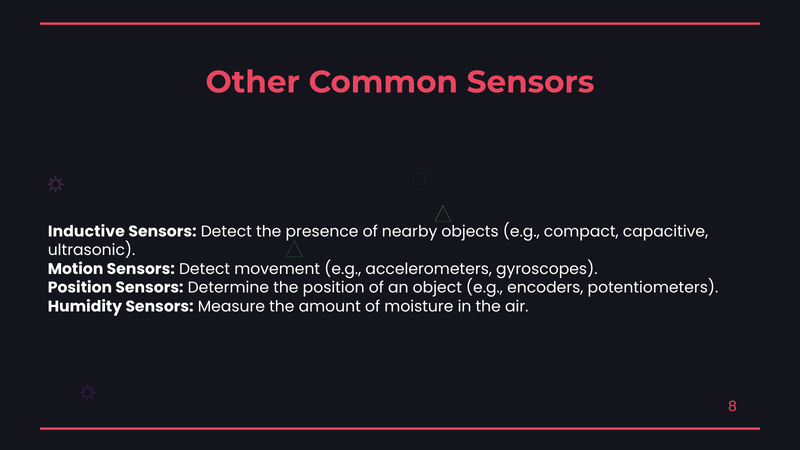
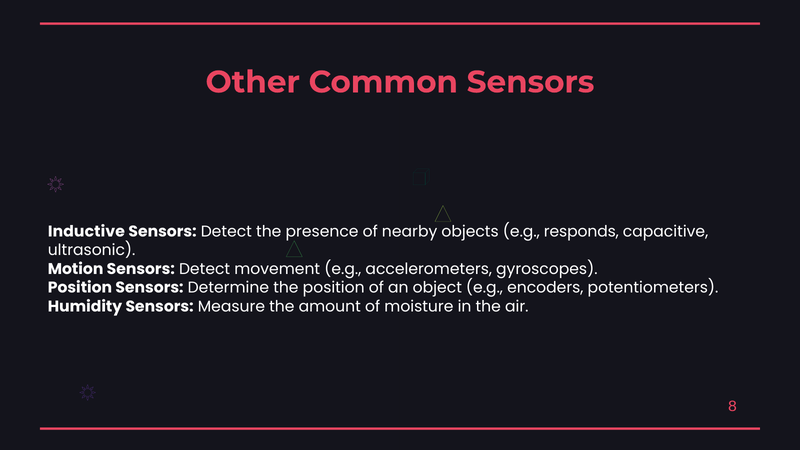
compact: compact -> responds
